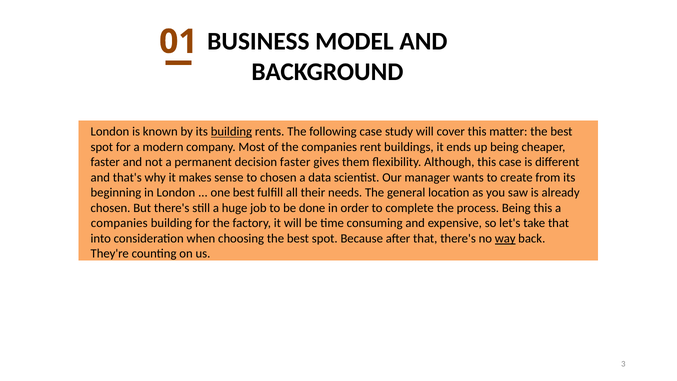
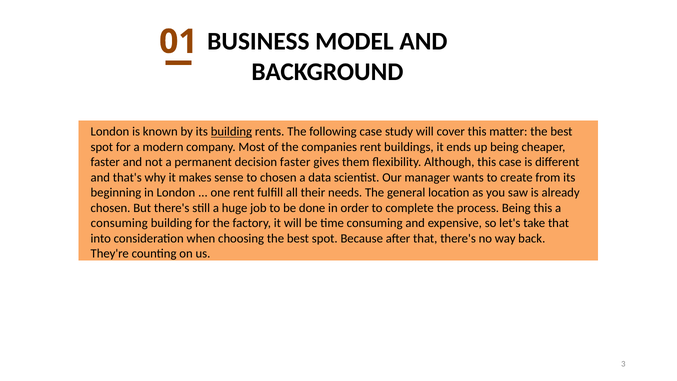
one best: best -> rent
companies at (119, 223): companies -> consuming
way underline: present -> none
